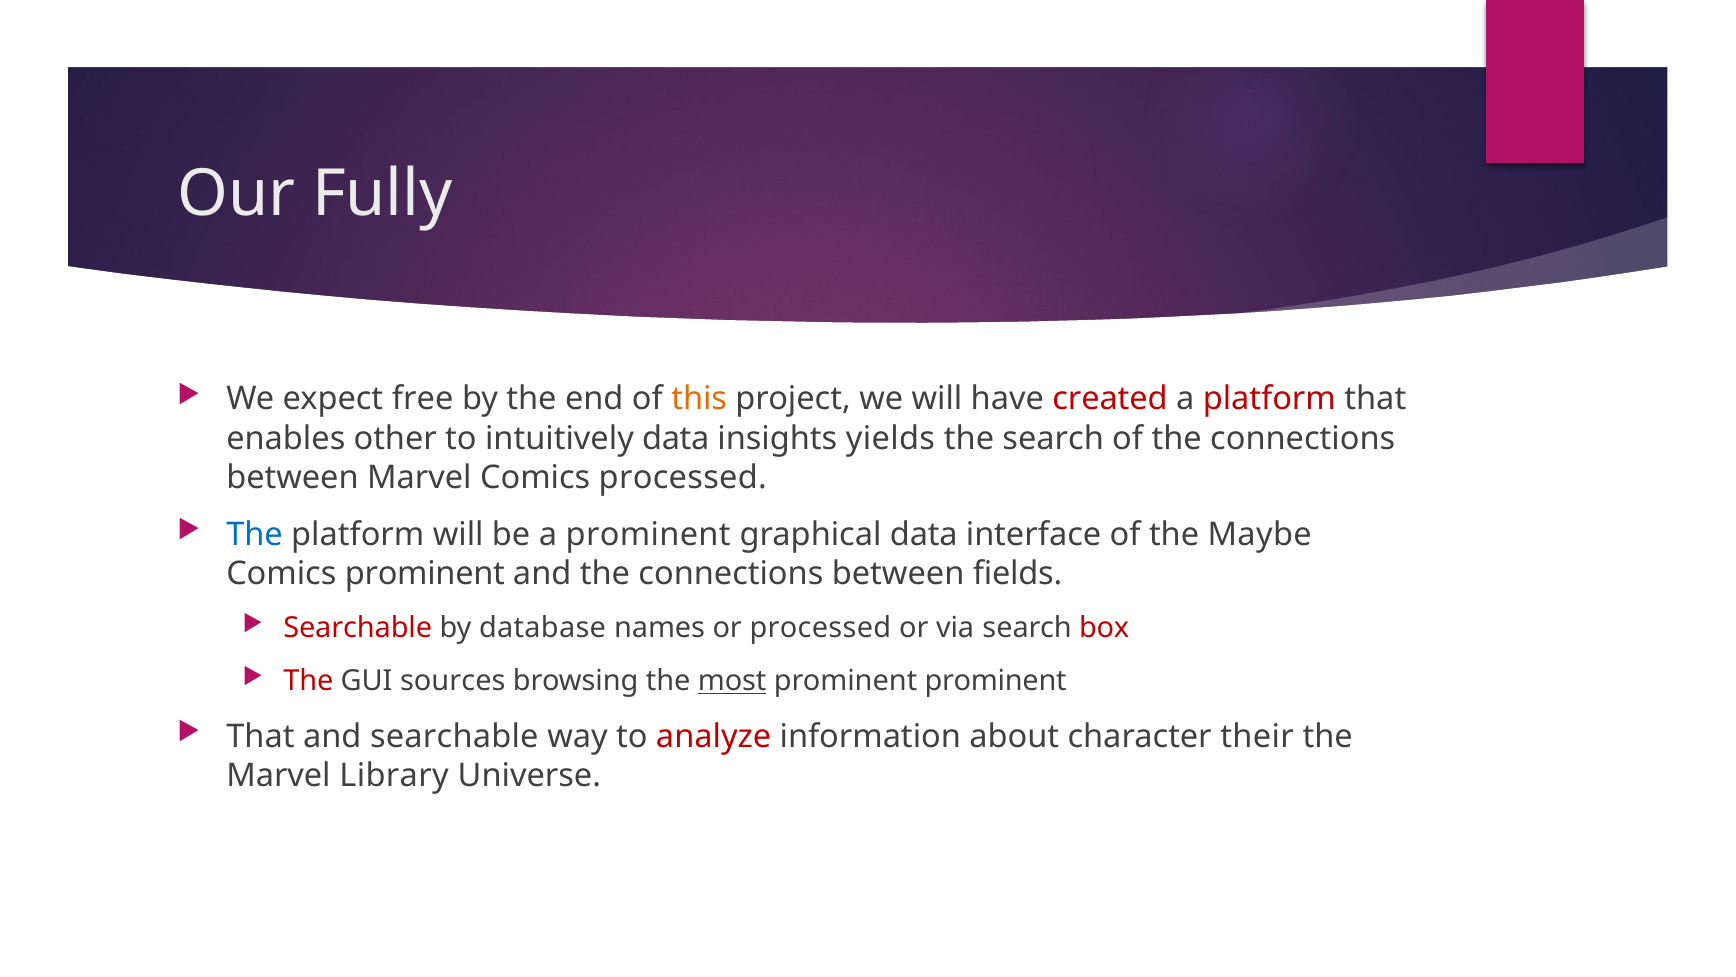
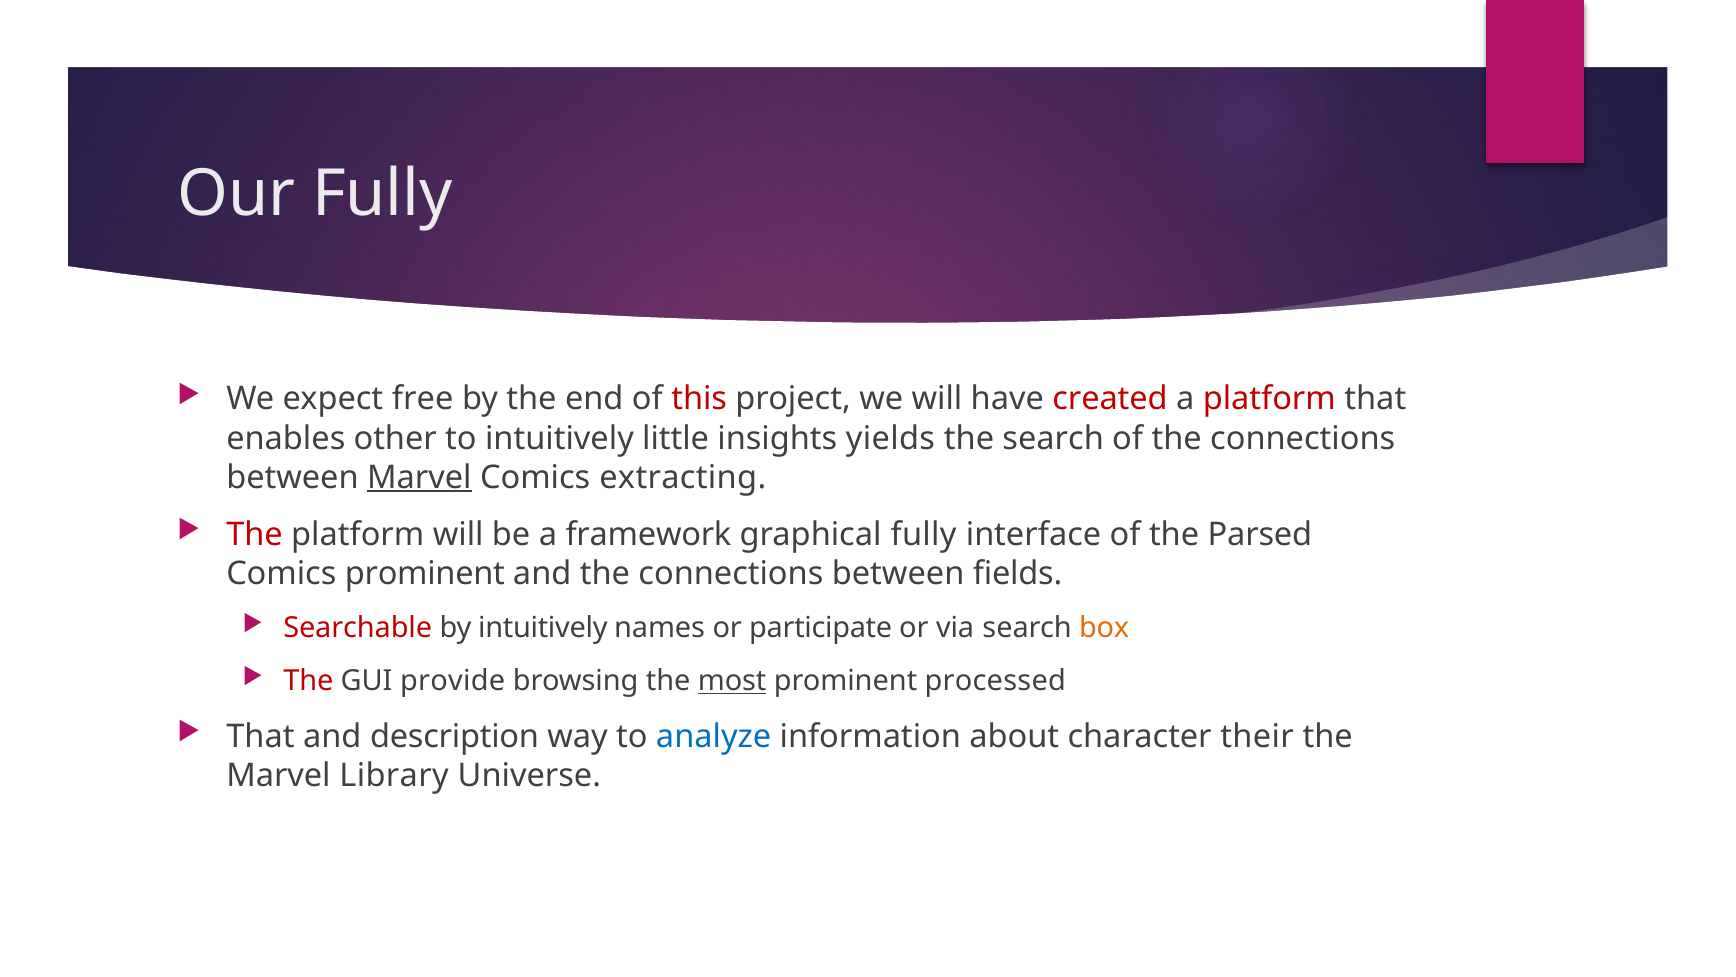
this colour: orange -> red
intuitively data: data -> little
Marvel at (419, 477) underline: none -> present
Comics processed: processed -> extracting
The at (255, 534) colour: blue -> red
a prominent: prominent -> framework
graphical data: data -> fully
Maybe: Maybe -> Parsed
by database: database -> intuitively
or processed: processed -> participate
box colour: red -> orange
sources: sources -> provide
prominent prominent: prominent -> processed
and searchable: searchable -> description
analyze colour: red -> blue
